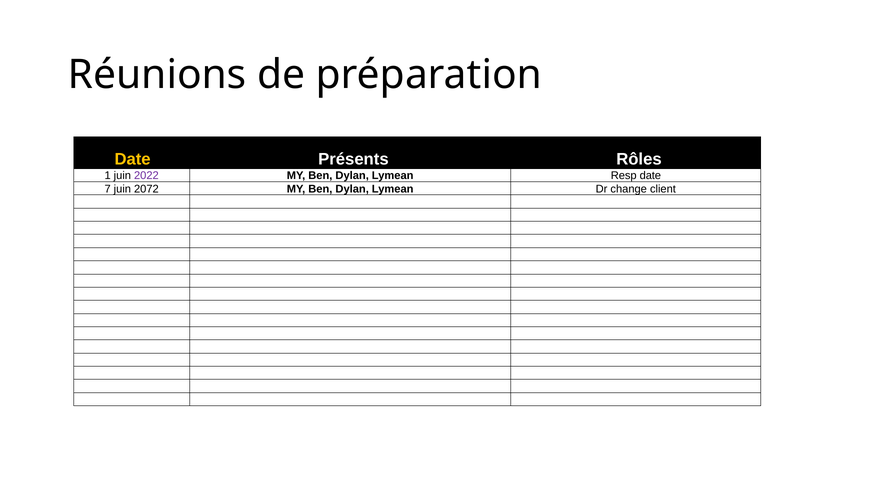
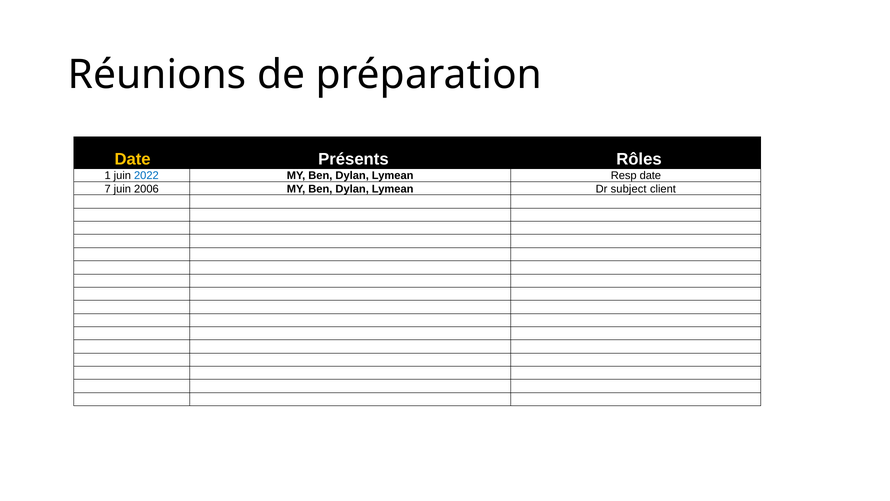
2022 colour: purple -> blue
2072: 2072 -> 2006
change: change -> subject
